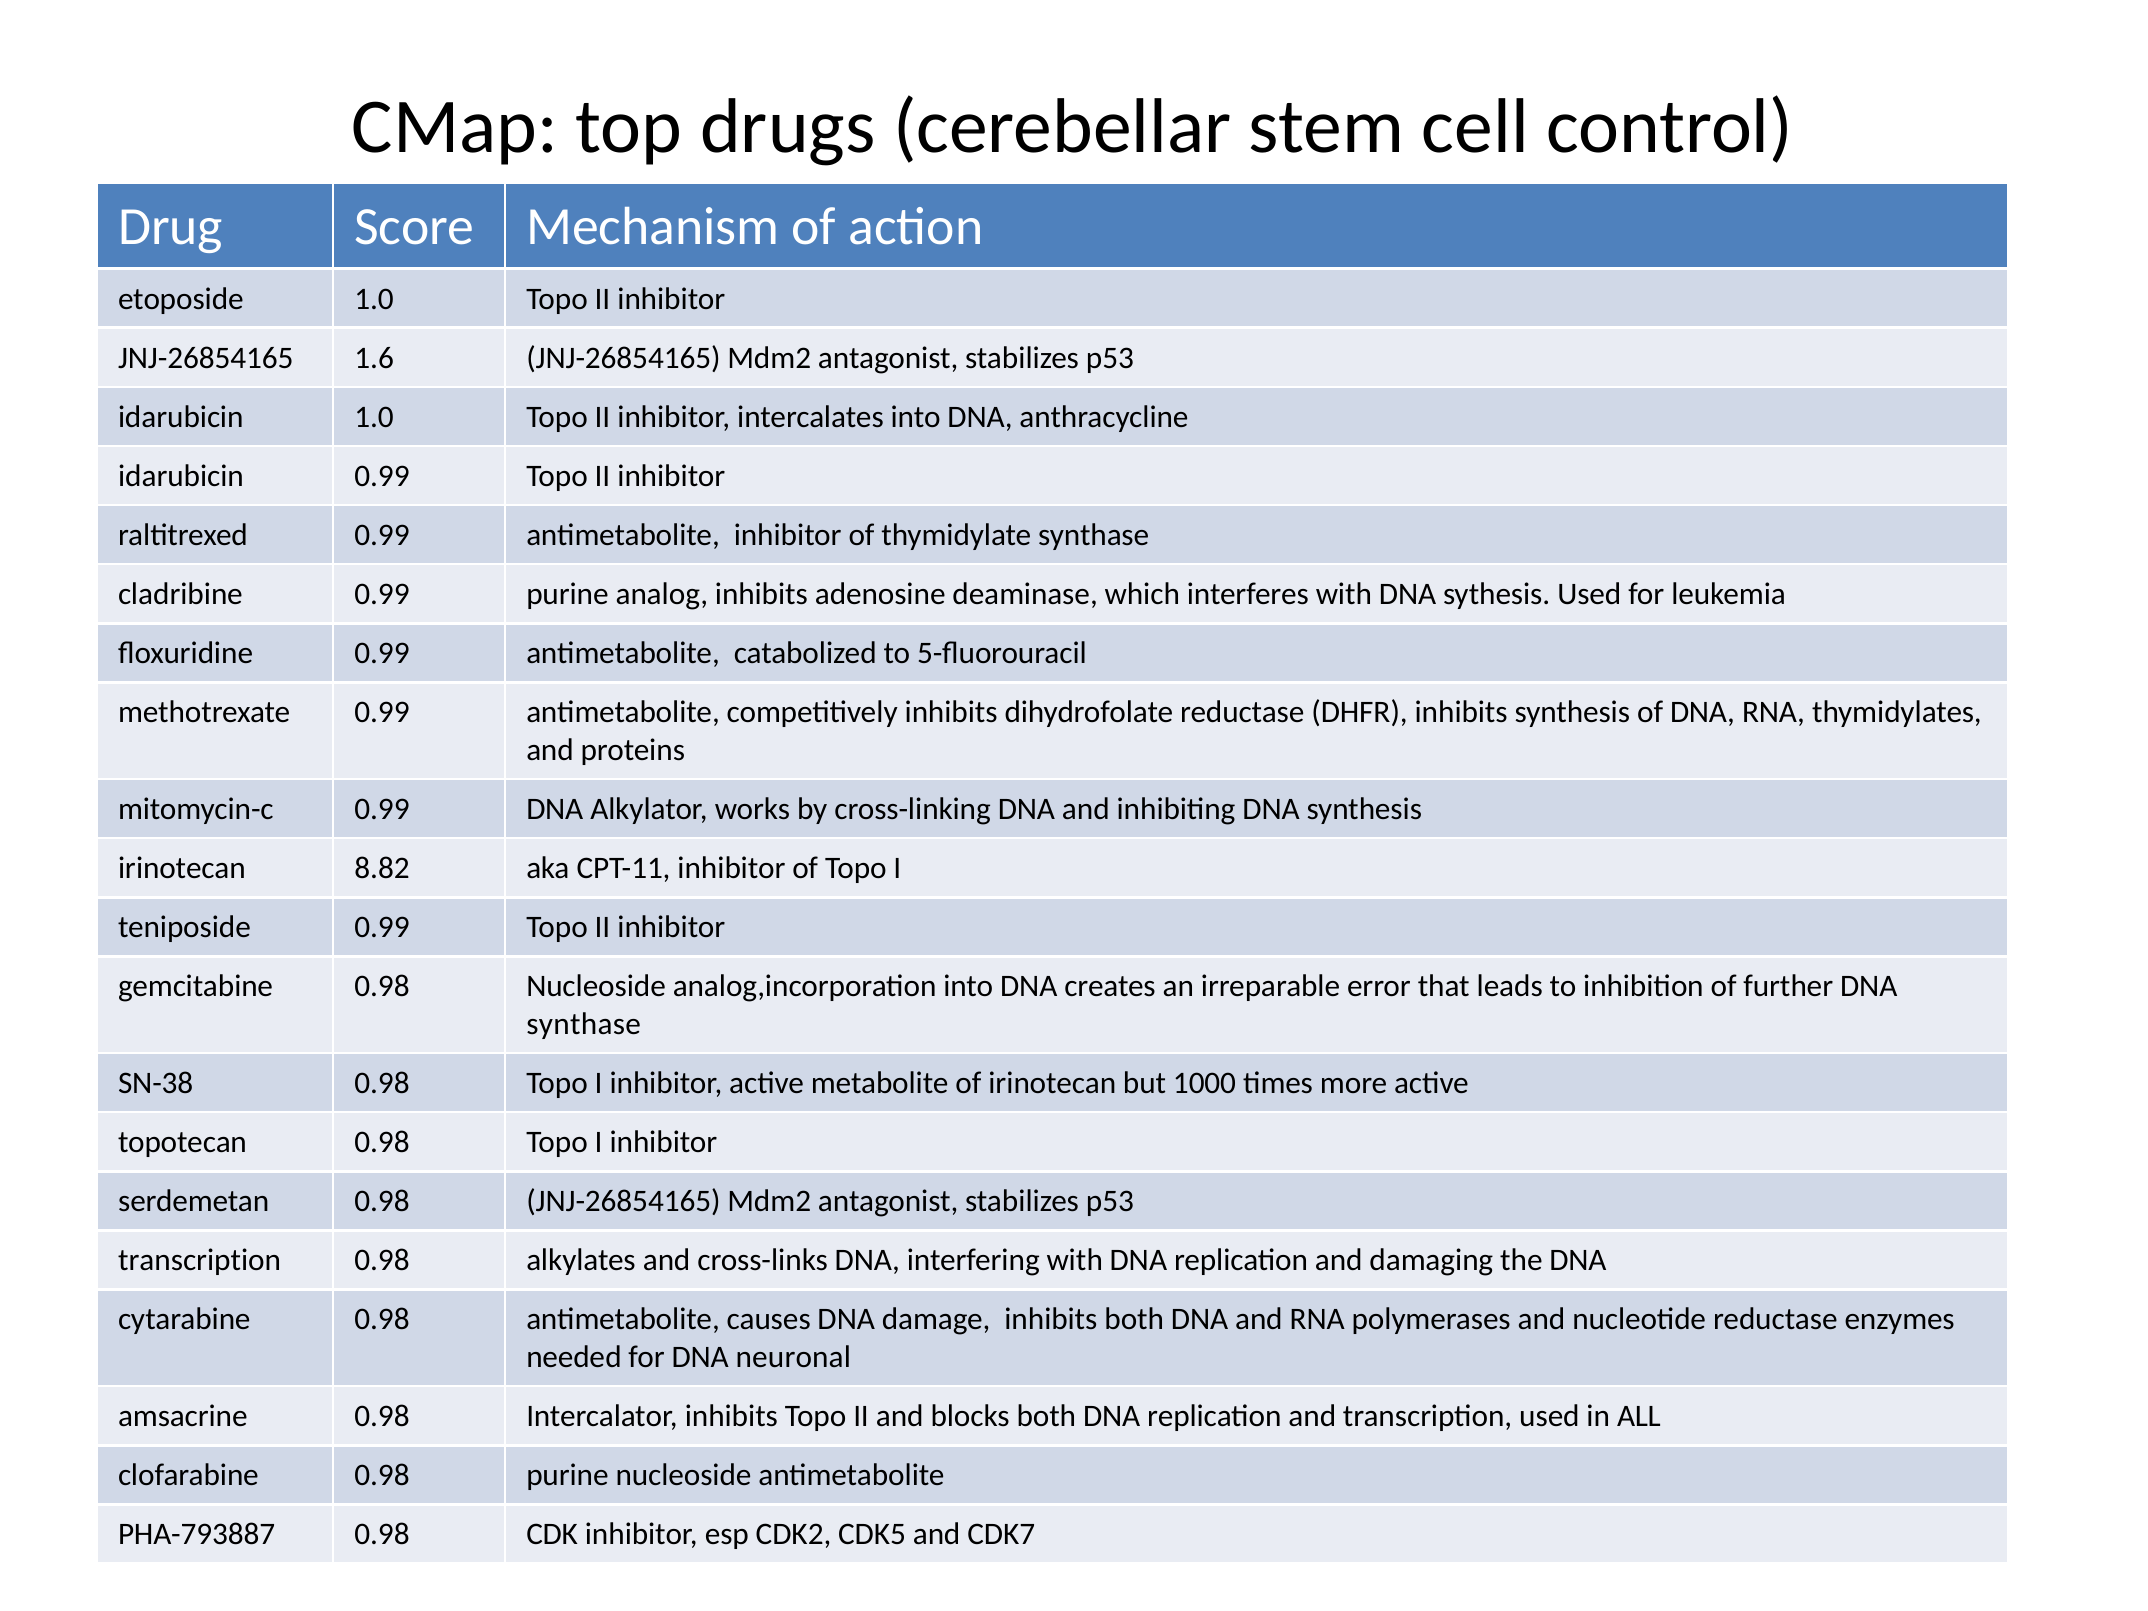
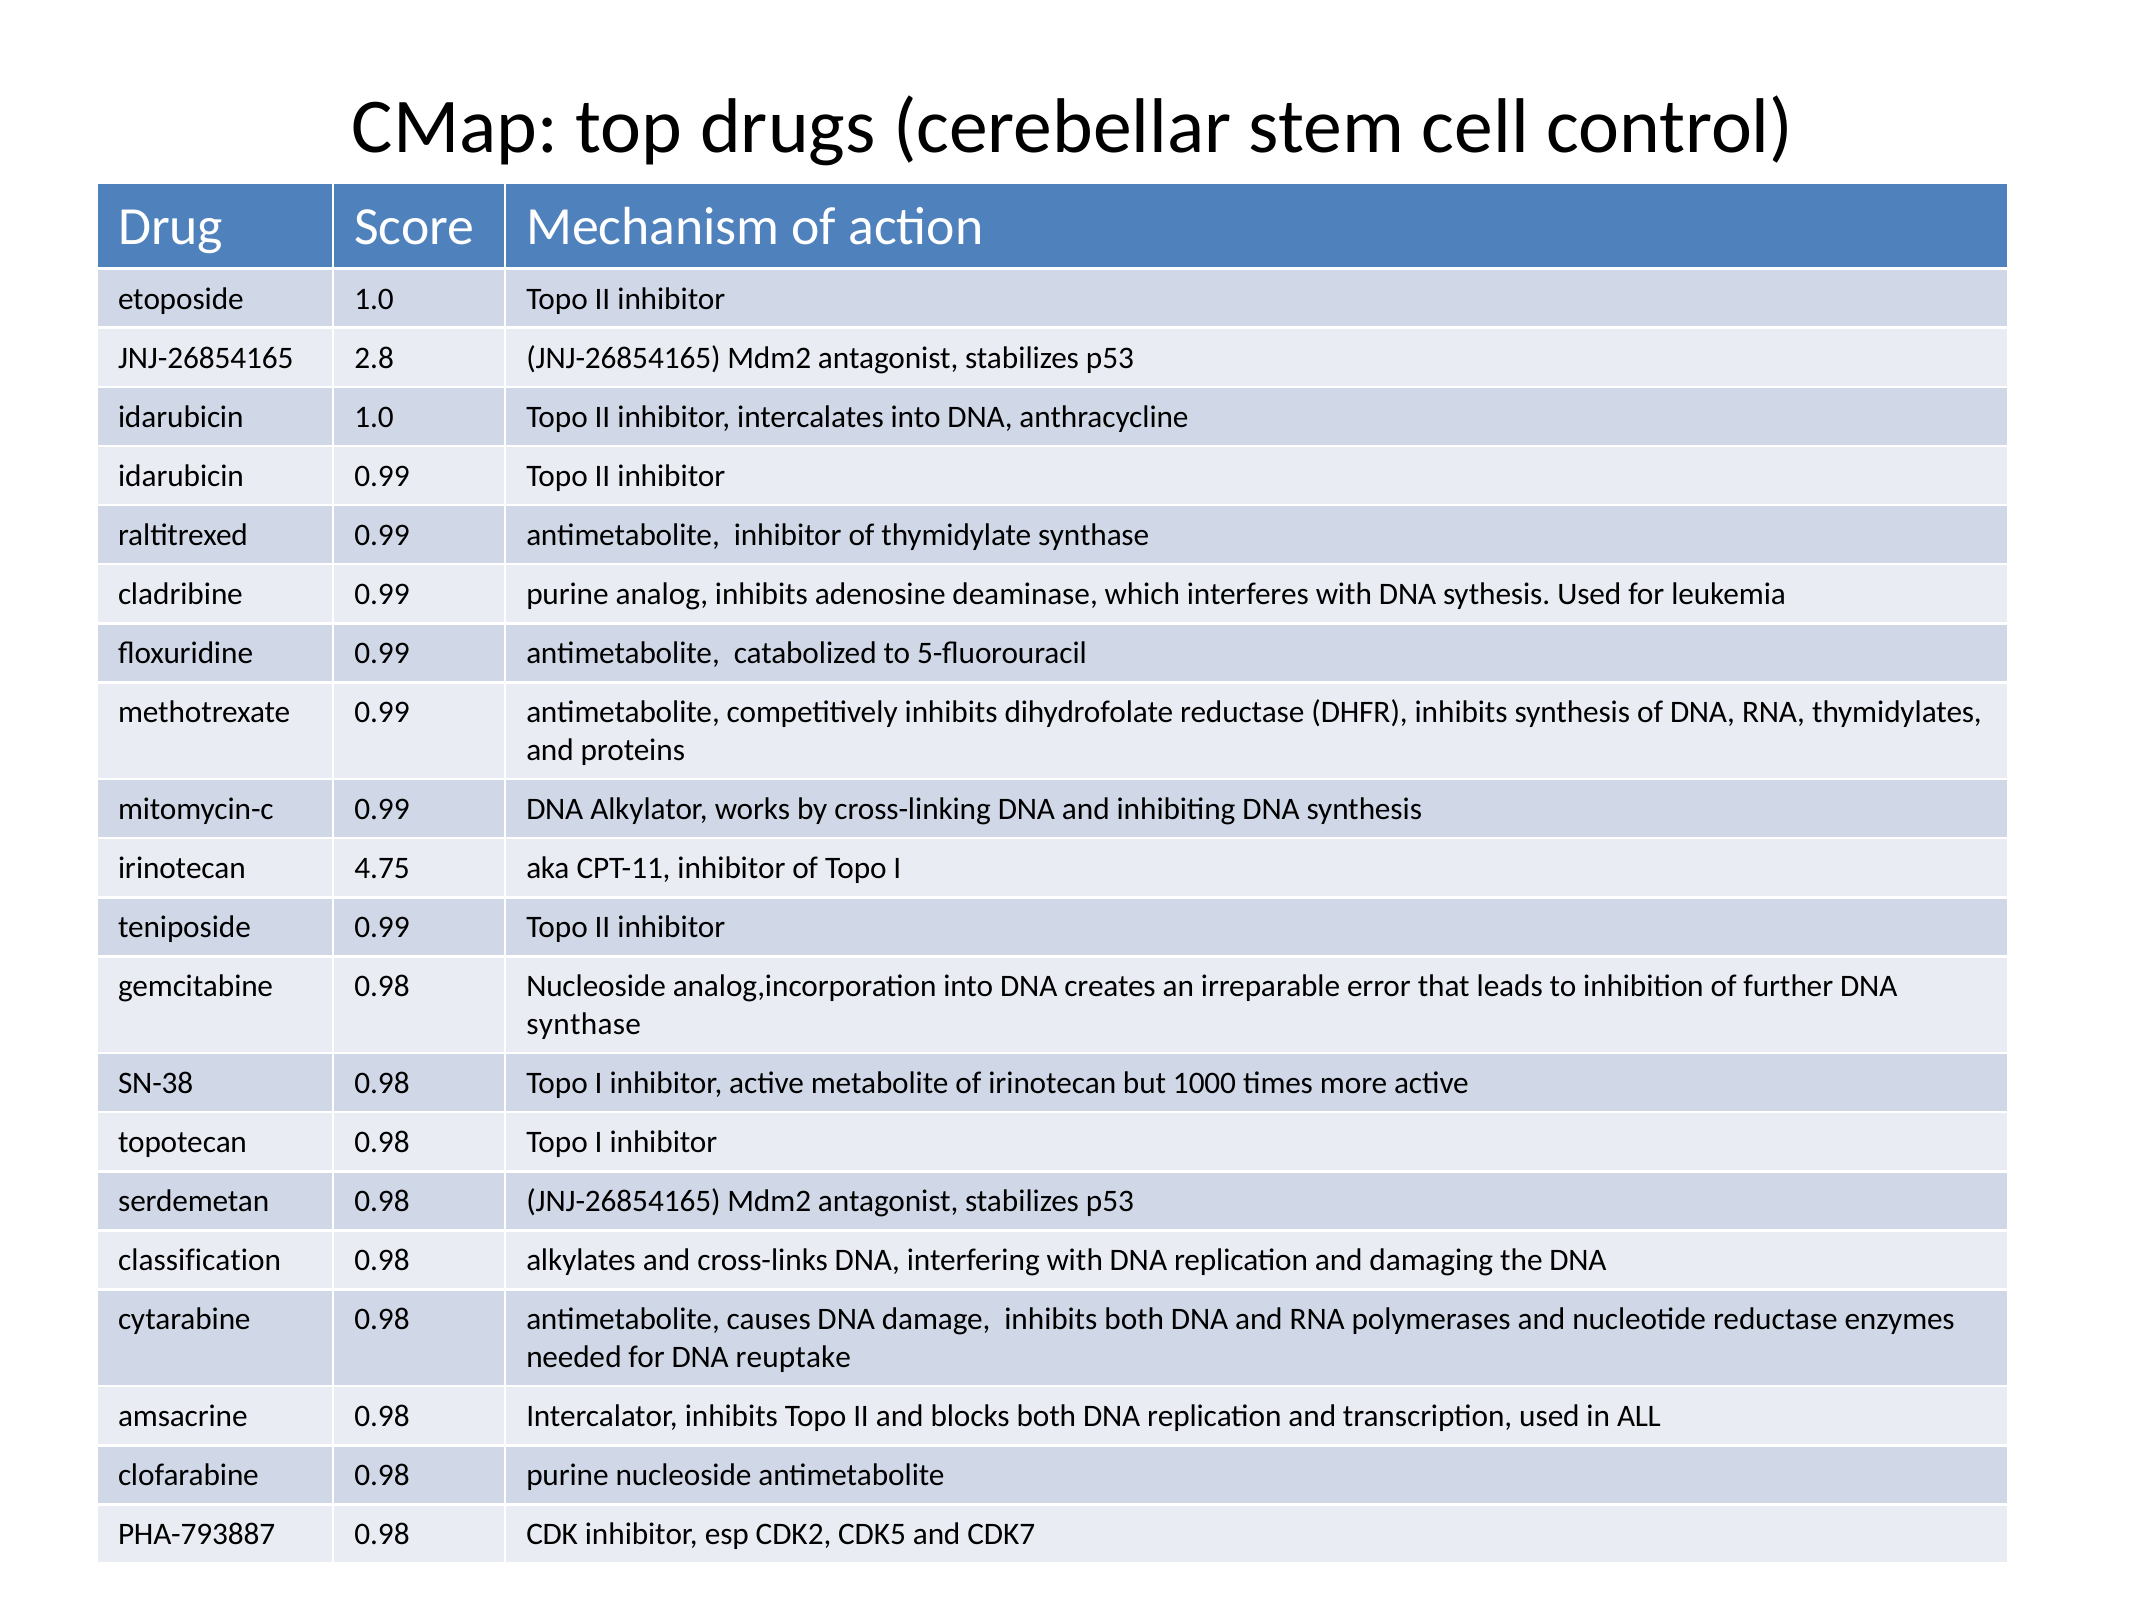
1.6: 1.6 -> 2.8
8.82: 8.82 -> 4.75
transcription at (200, 1260): transcription -> classification
neuronal: neuronal -> reuptake
